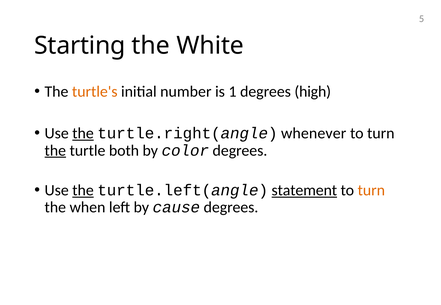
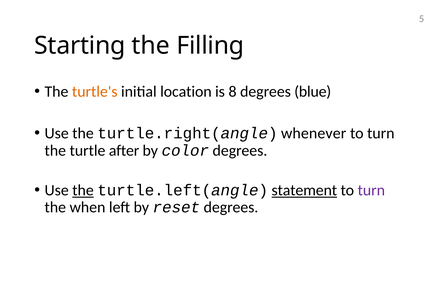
White: White -> Filling
number: number -> location
1: 1 -> 8
high: high -> blue
the at (83, 134) underline: present -> none
the at (55, 151) underline: present -> none
both: both -> after
turn at (371, 190) colour: orange -> purple
cause: cause -> reset
